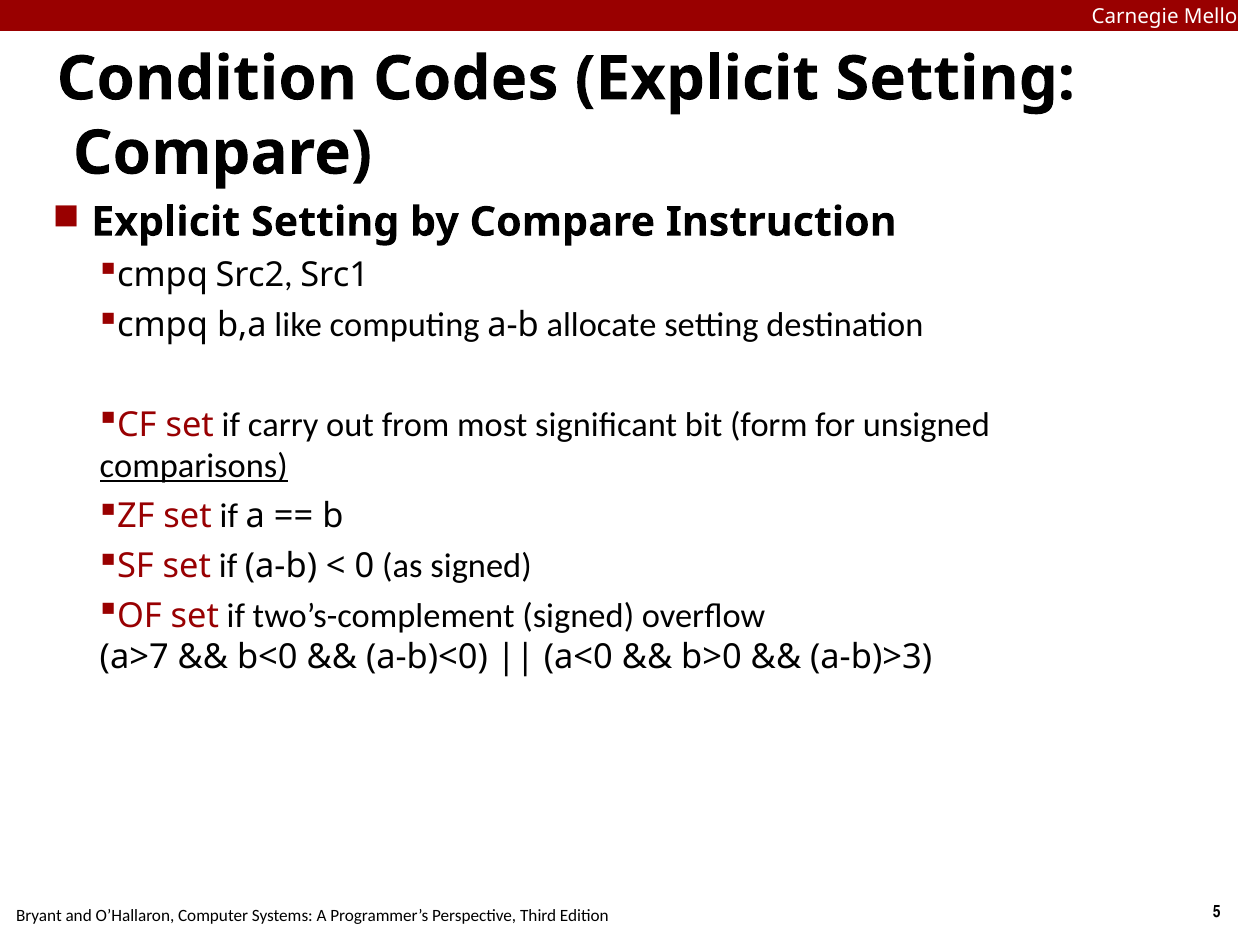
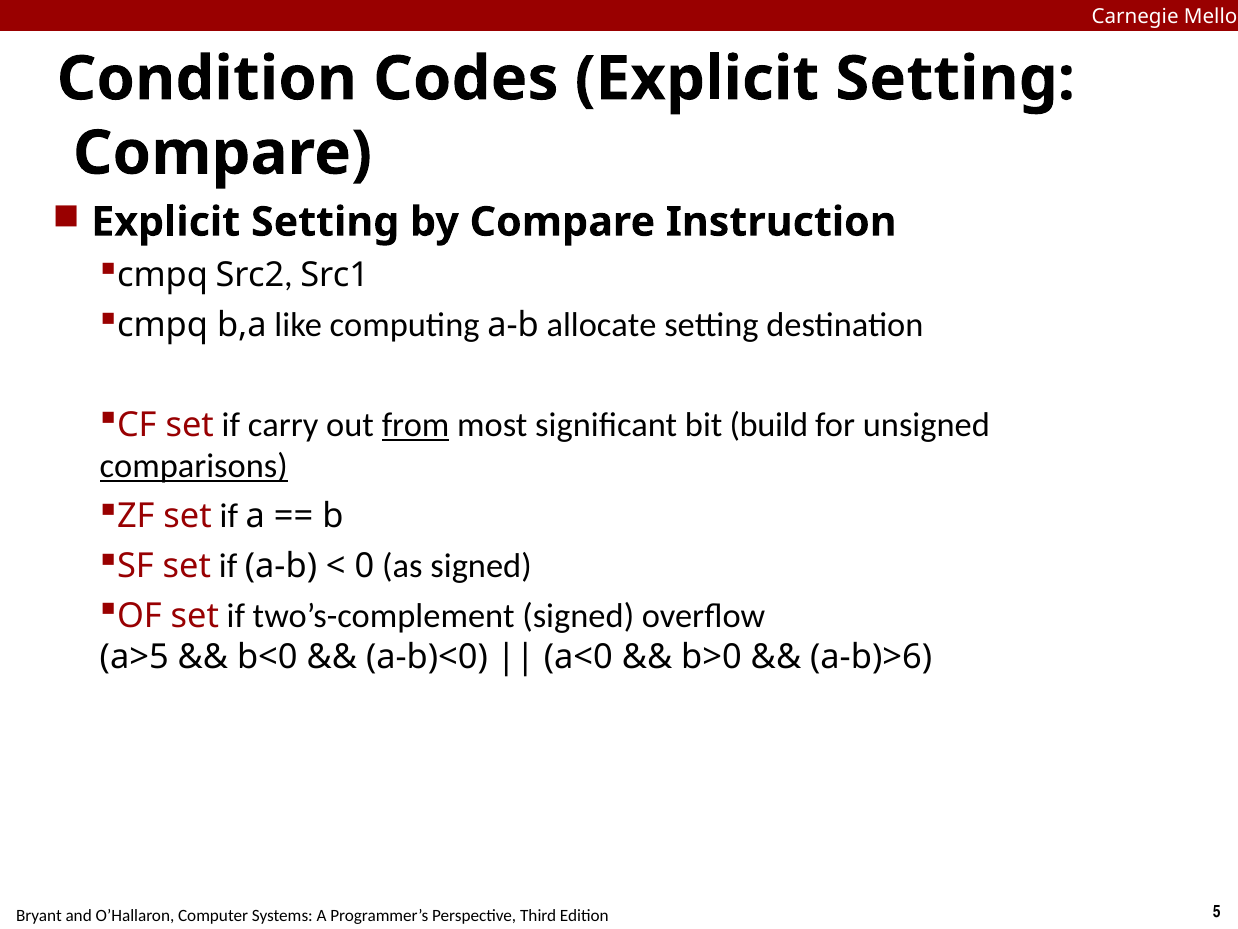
from underline: none -> present
form: form -> build
a>7: a>7 -> a>5
a-b)>3: a-b)>3 -> a-b)>6
